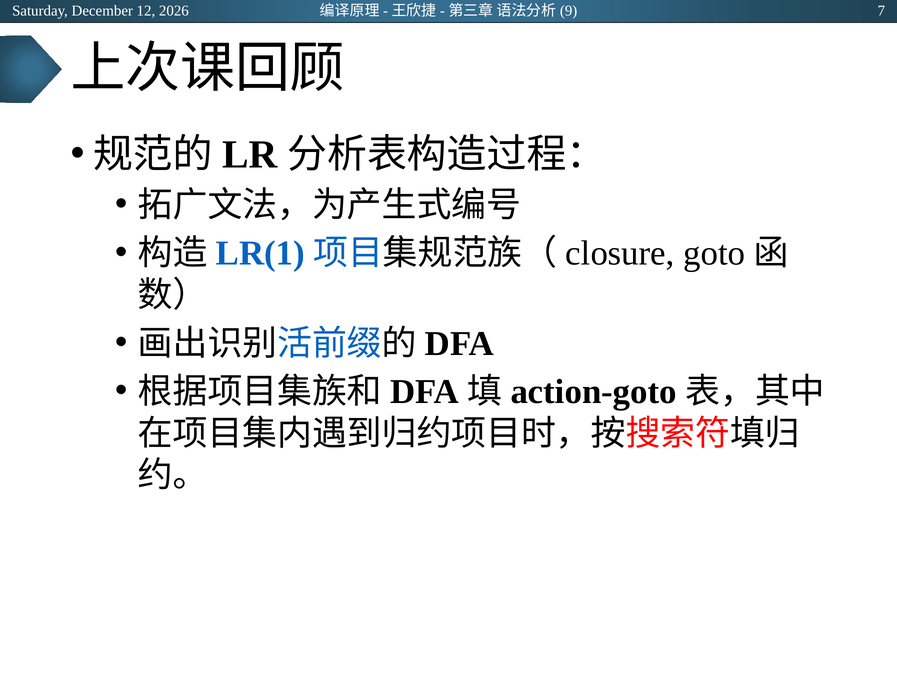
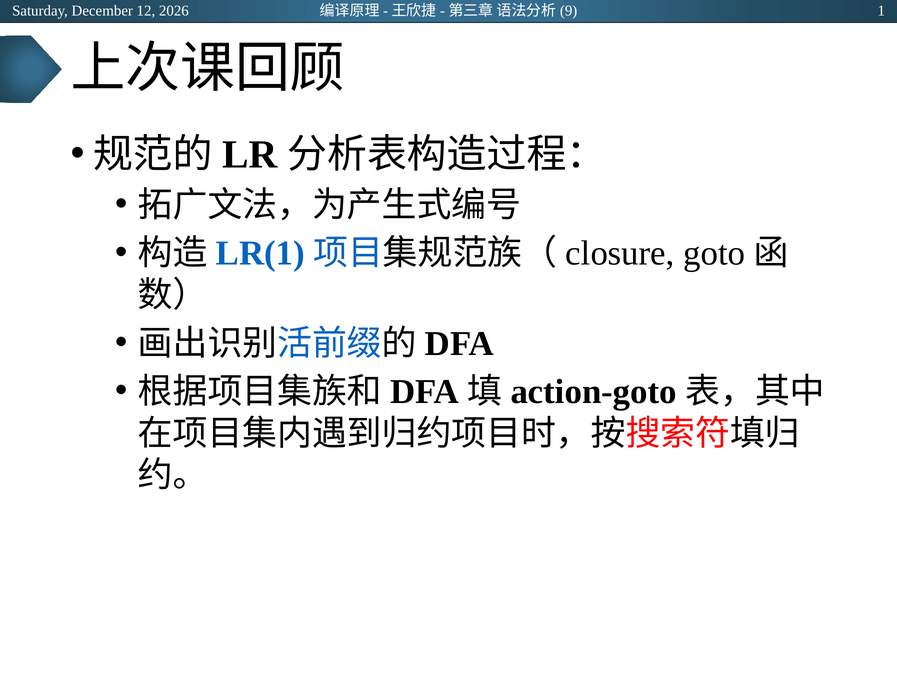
7: 7 -> 1
